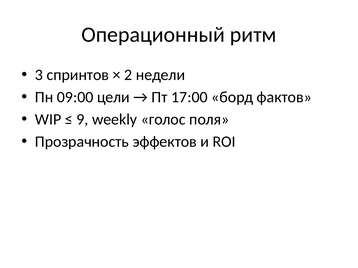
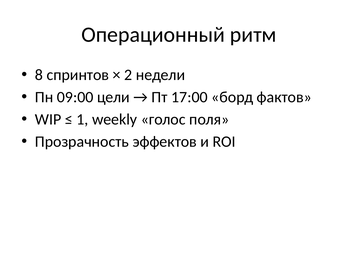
3: 3 -> 8
9: 9 -> 1
